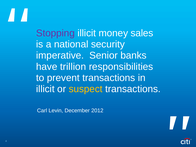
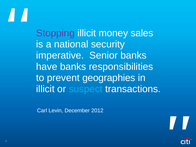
have trillion: trillion -> banks
prevent transactions: transactions -> geographies
suspect colour: yellow -> light blue
